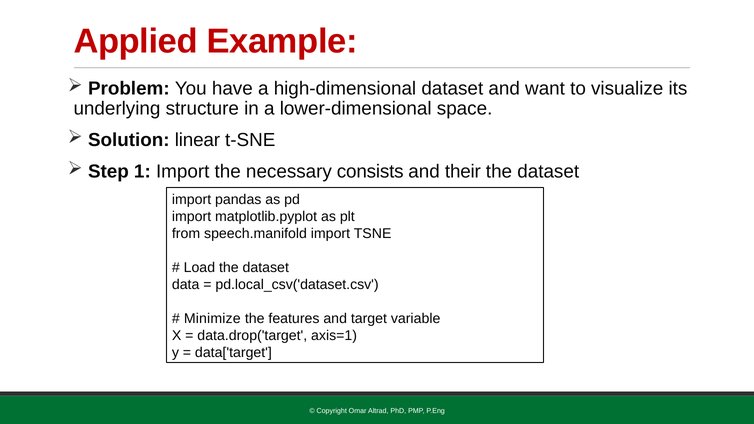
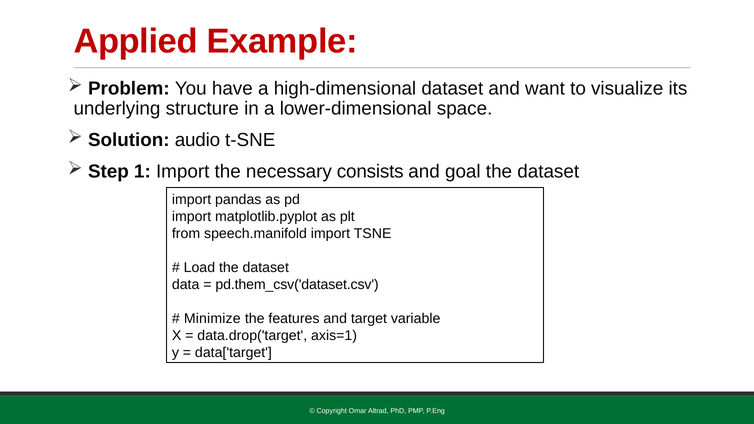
linear: linear -> audio
their: their -> goal
pd.local_csv('dataset.csv: pd.local_csv('dataset.csv -> pd.them_csv('dataset.csv
